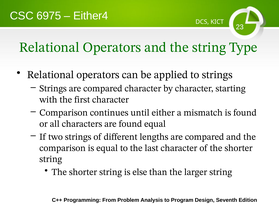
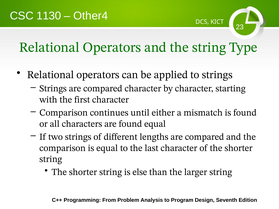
6975: 6975 -> 1130
Either4: Either4 -> Other4
